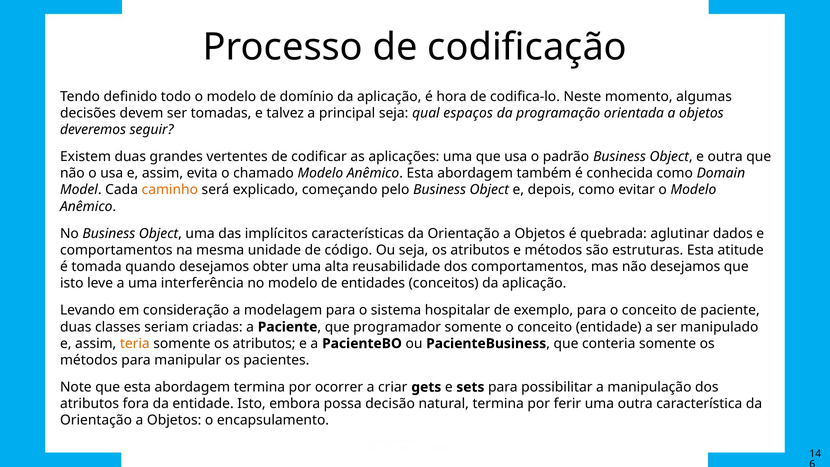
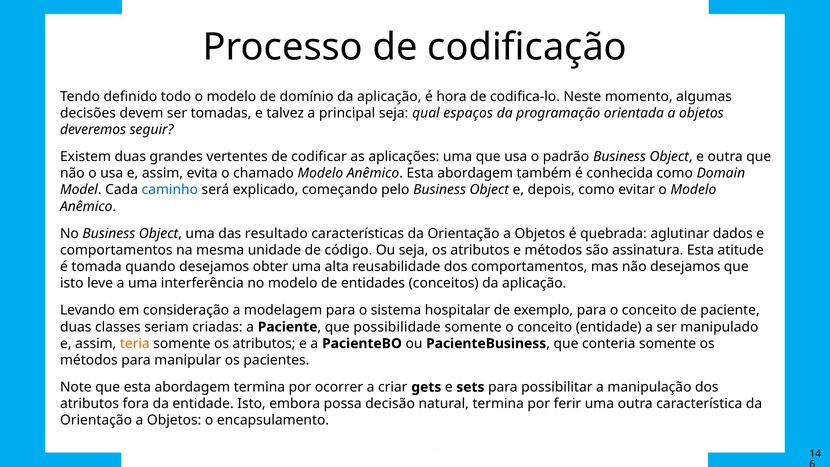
caminho colour: orange -> blue
implícitos: implícitos -> resultado
estruturas: estruturas -> assinatura
programador: programador -> possibilidade
